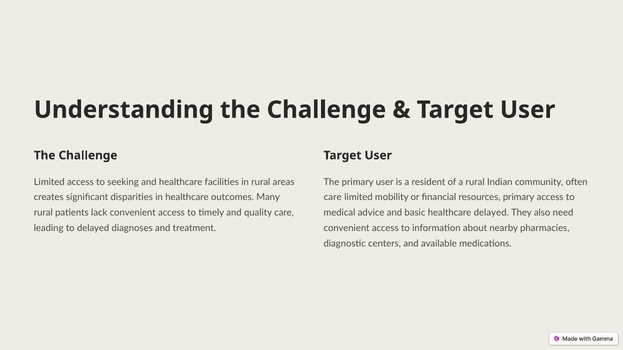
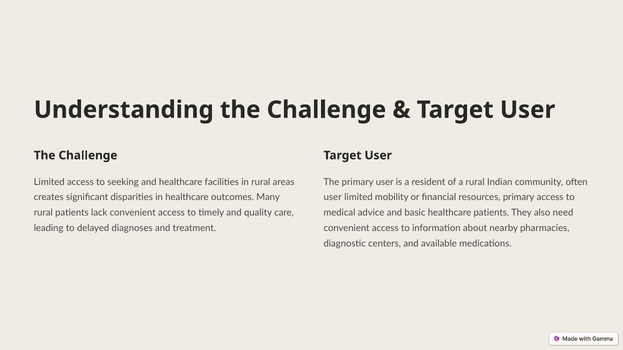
care at (333, 198): care -> user
healthcare delayed: delayed -> patients
